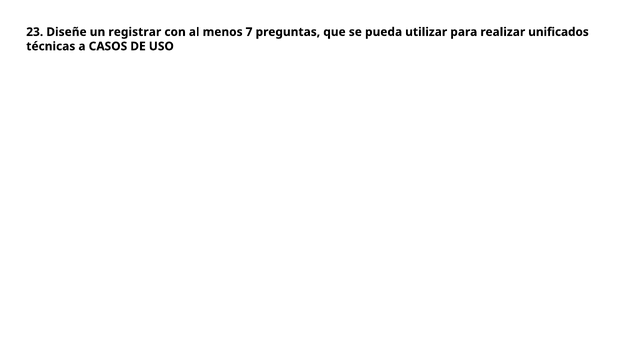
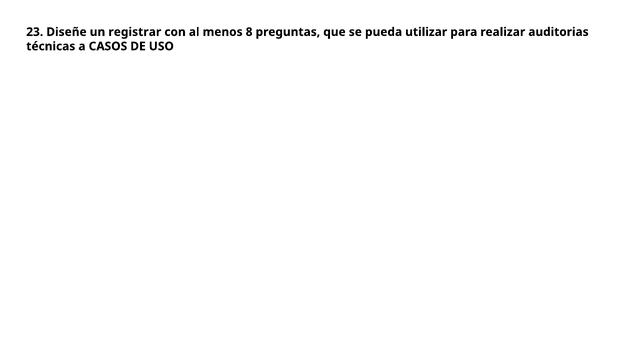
7: 7 -> 8
unificados: unificados -> auditorias
